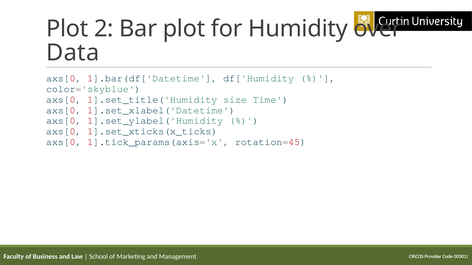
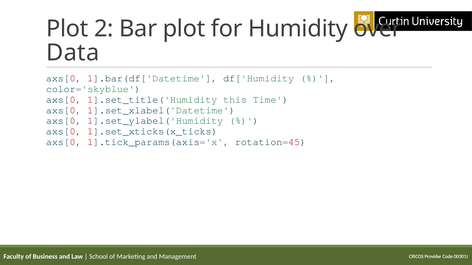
size: size -> this
